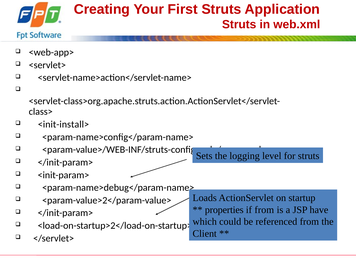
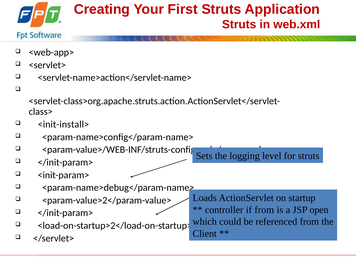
properties: properties -> controller
have: have -> open
